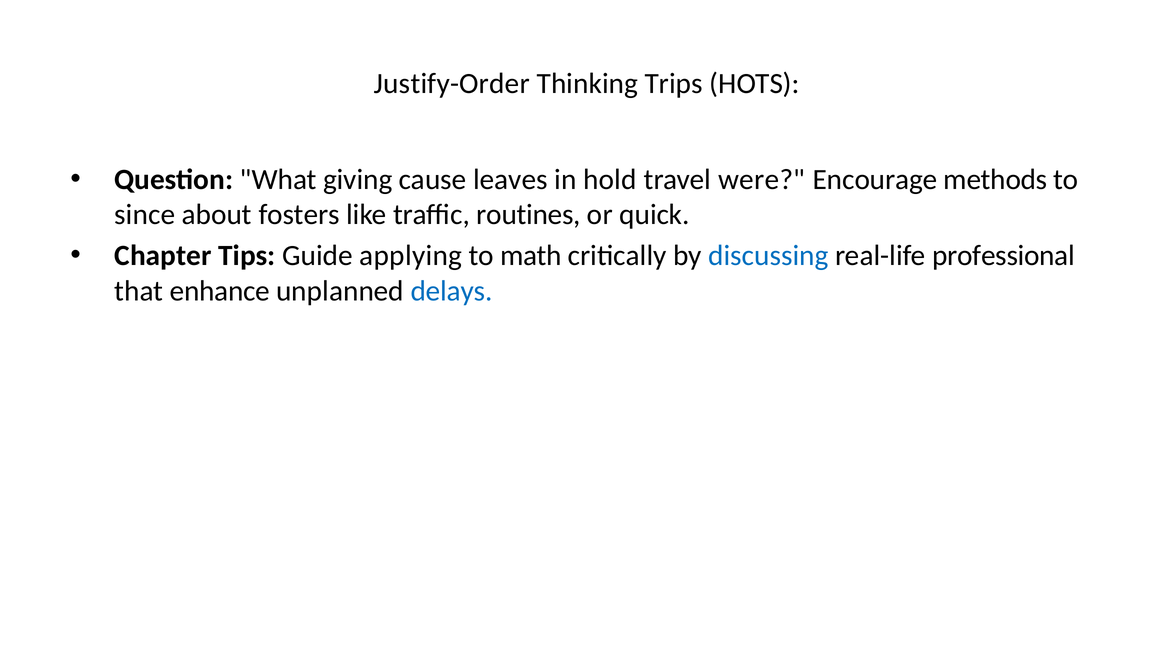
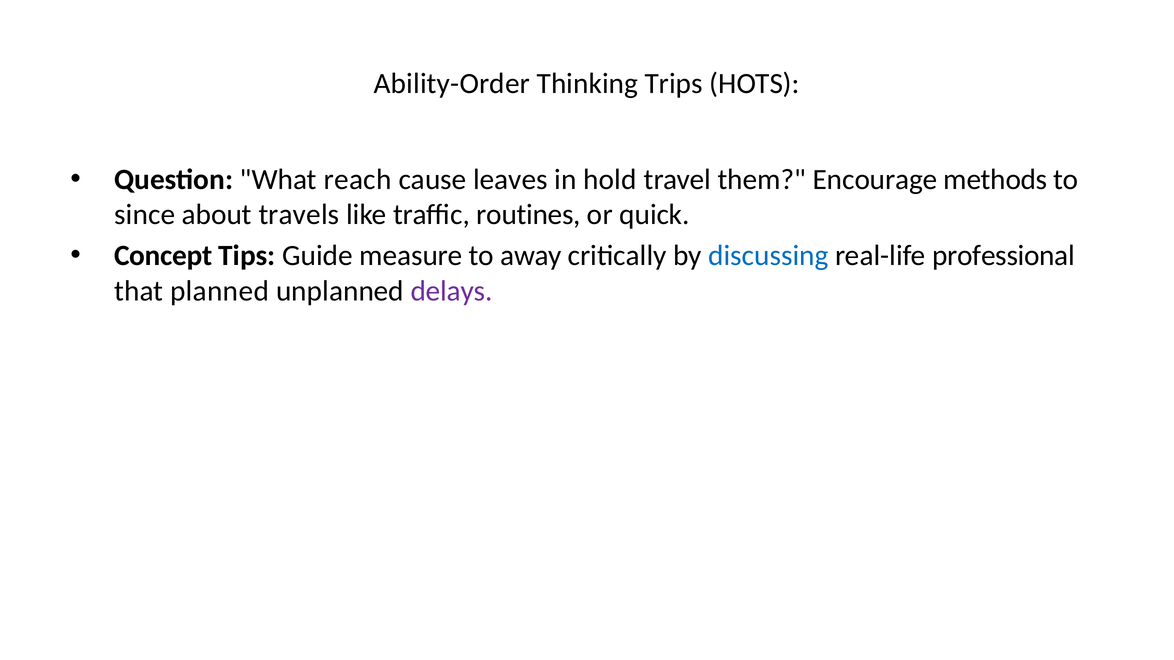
Justify-Order: Justify-Order -> Ability-Order
giving: giving -> reach
were: were -> them
fosters: fosters -> travels
Chapter: Chapter -> Concept
applying: applying -> measure
math: math -> away
enhance: enhance -> planned
delays colour: blue -> purple
